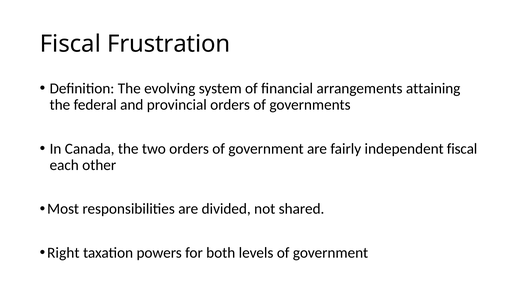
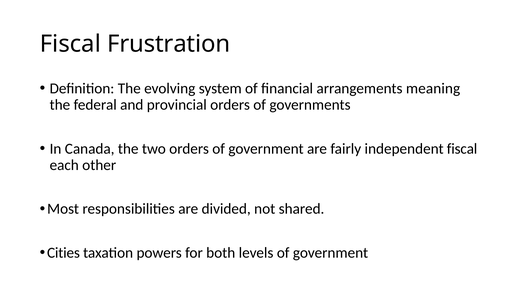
attaining: attaining -> meaning
Right: Right -> Cities
